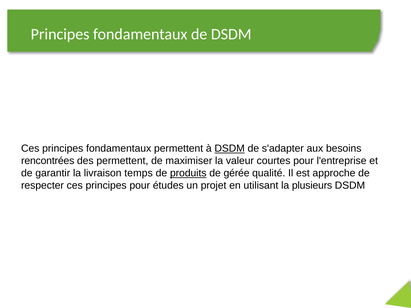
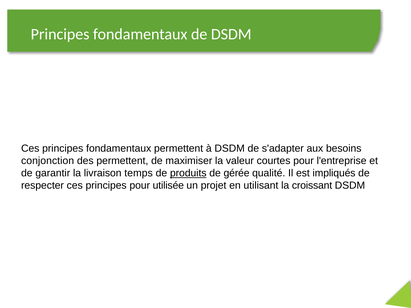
DSDM at (230, 149) underline: present -> none
rencontrées: rencontrées -> conjonction
approche: approche -> impliqués
études: études -> utilisée
plusieurs: plusieurs -> croissant
